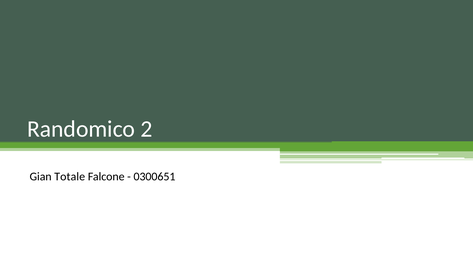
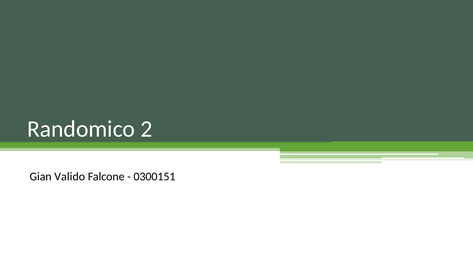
Totale: Totale -> Valido
0300651: 0300651 -> 0300151
